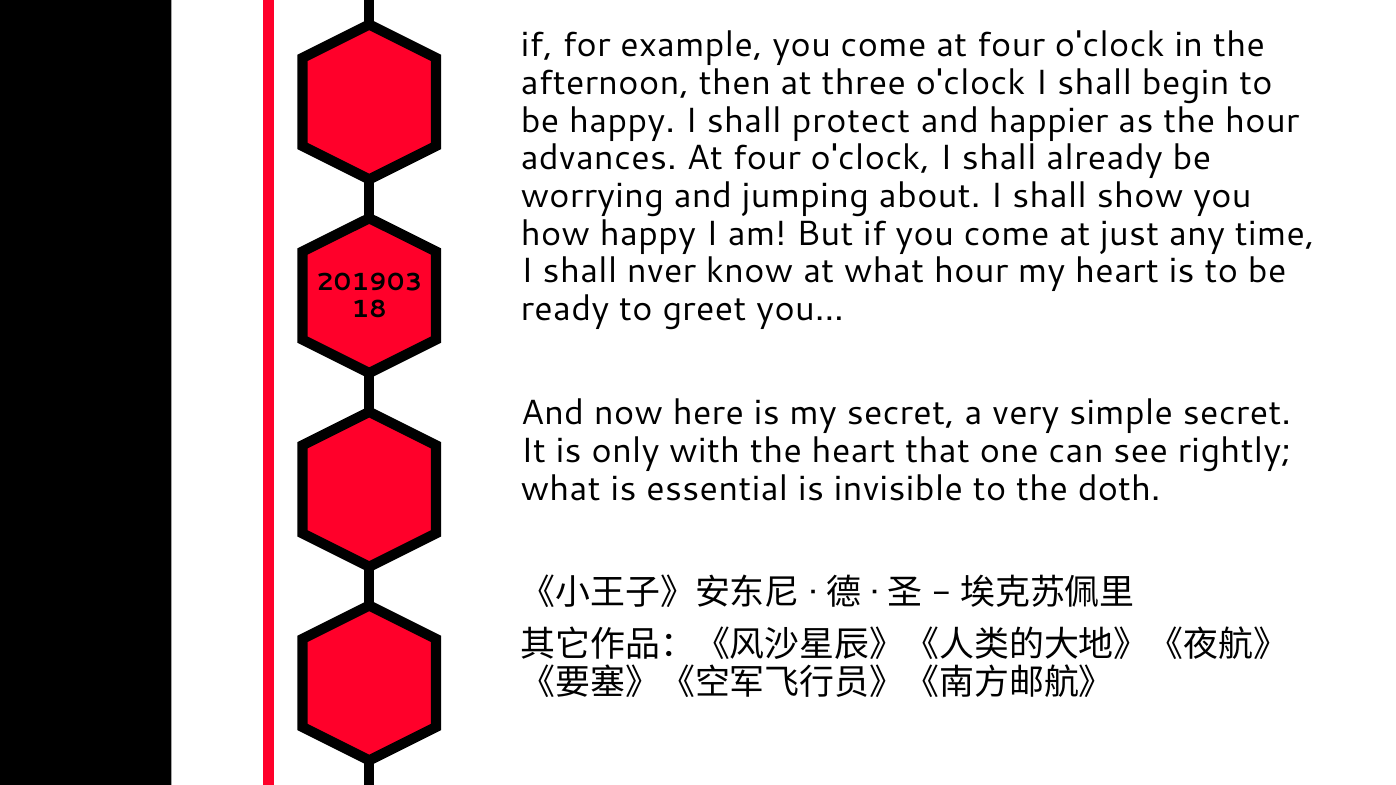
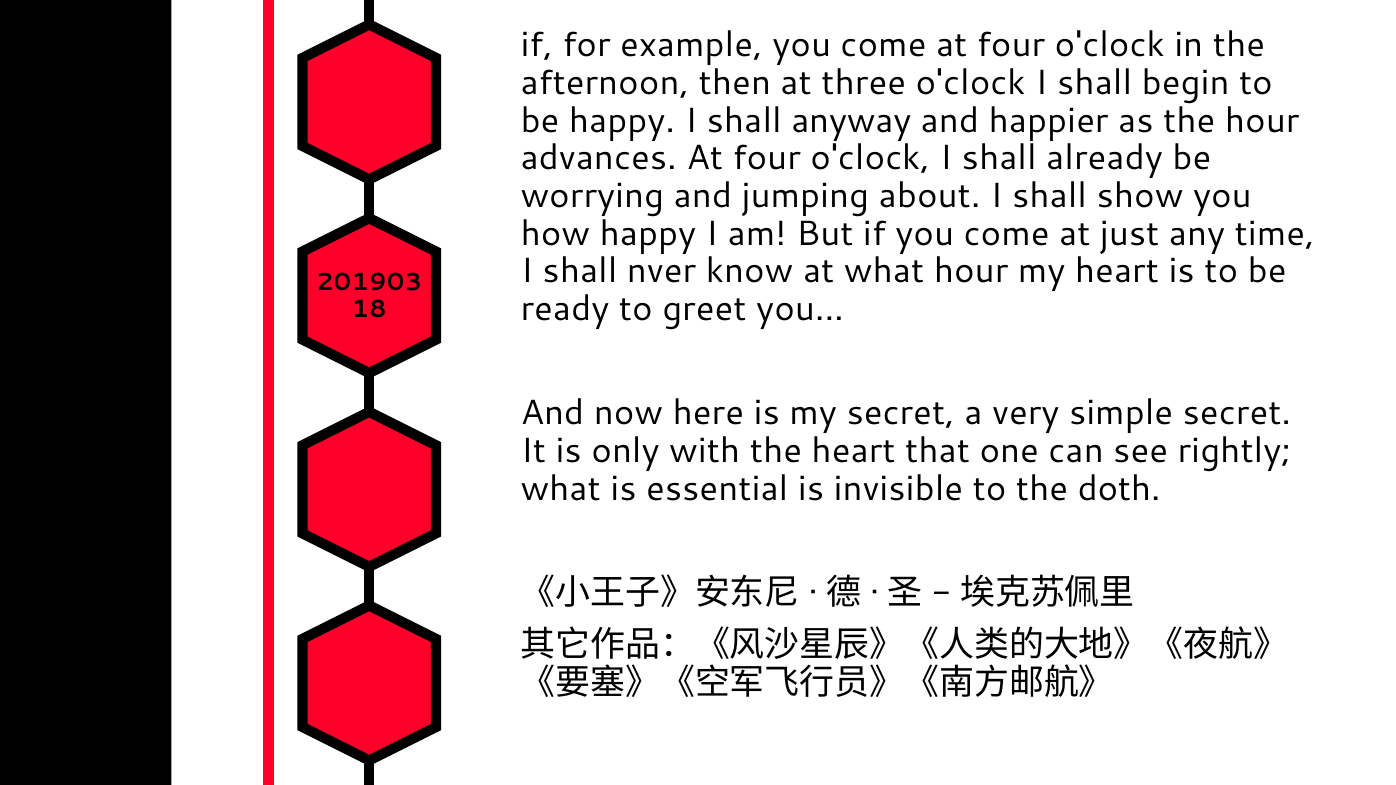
protect: protect -> anyway
